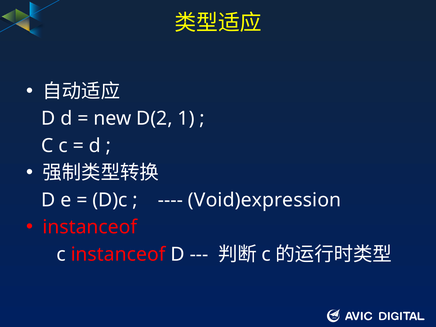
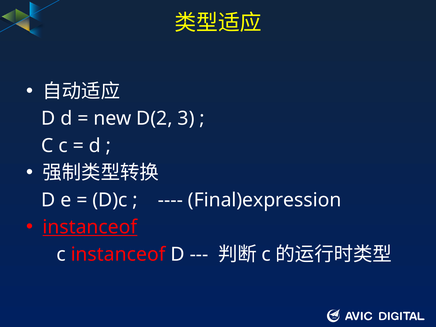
1: 1 -> 3
Void)expression: Void)expression -> Final)expression
instanceof at (90, 227) underline: none -> present
